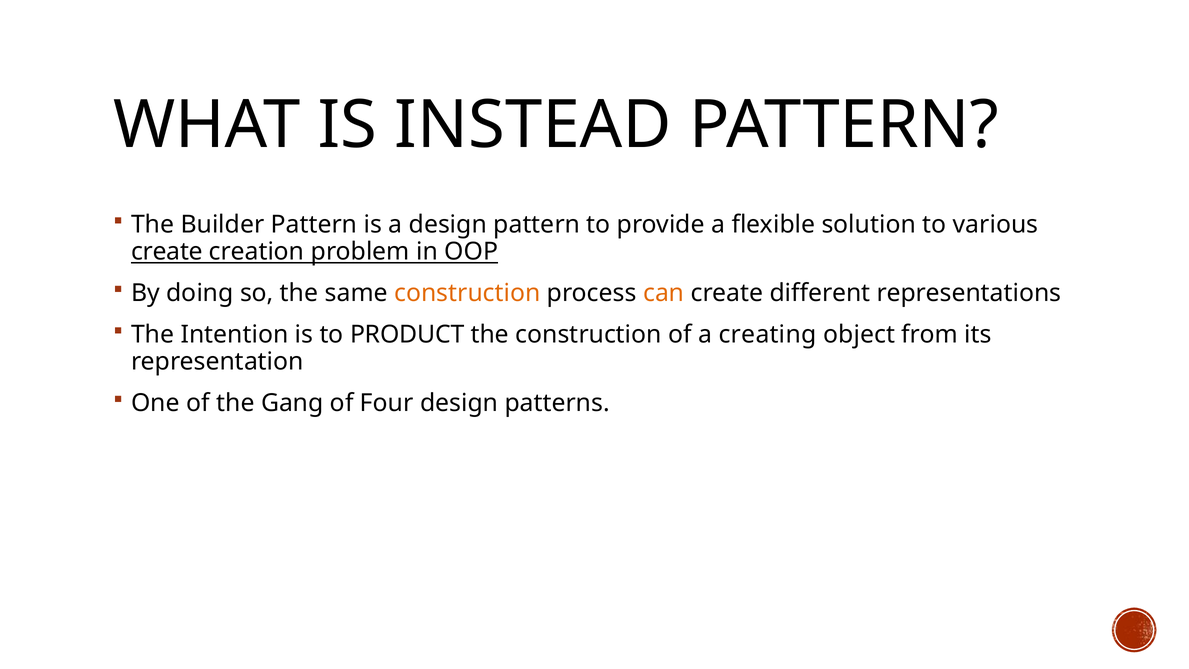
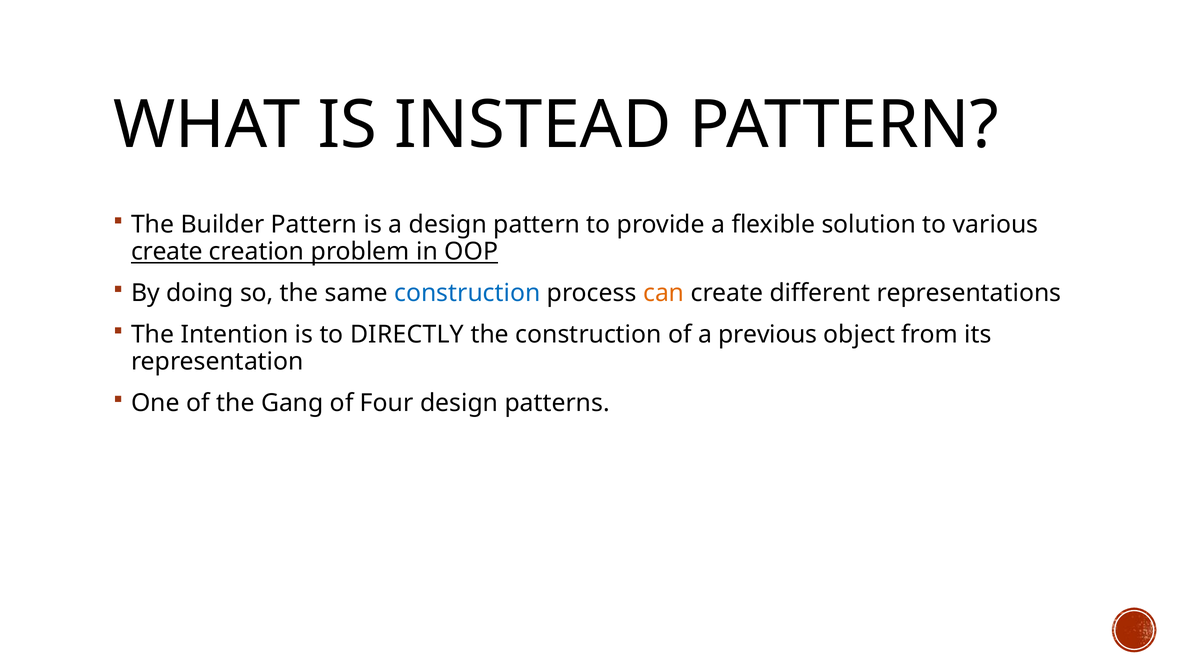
construction at (467, 293) colour: orange -> blue
PRODUCT: PRODUCT -> DIRECTLY
creating: creating -> previous
